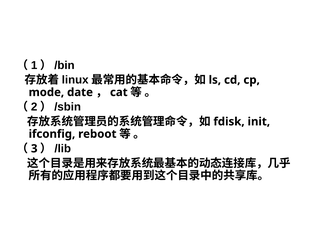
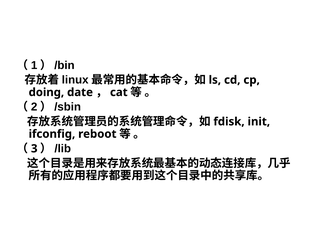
mode: mode -> doing
